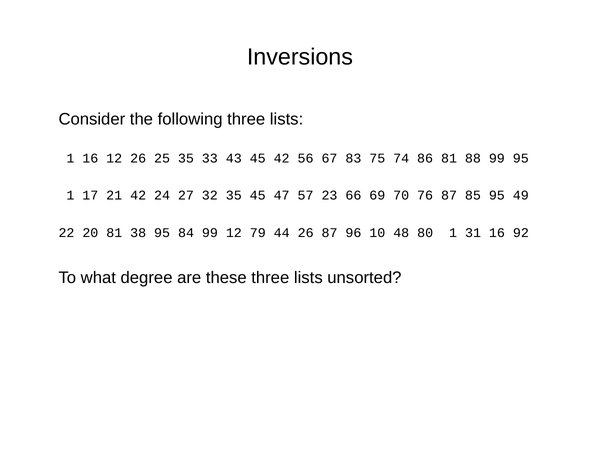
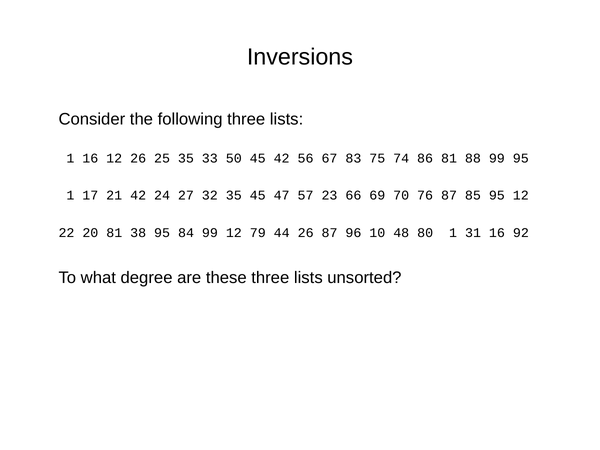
43: 43 -> 50
95 49: 49 -> 12
